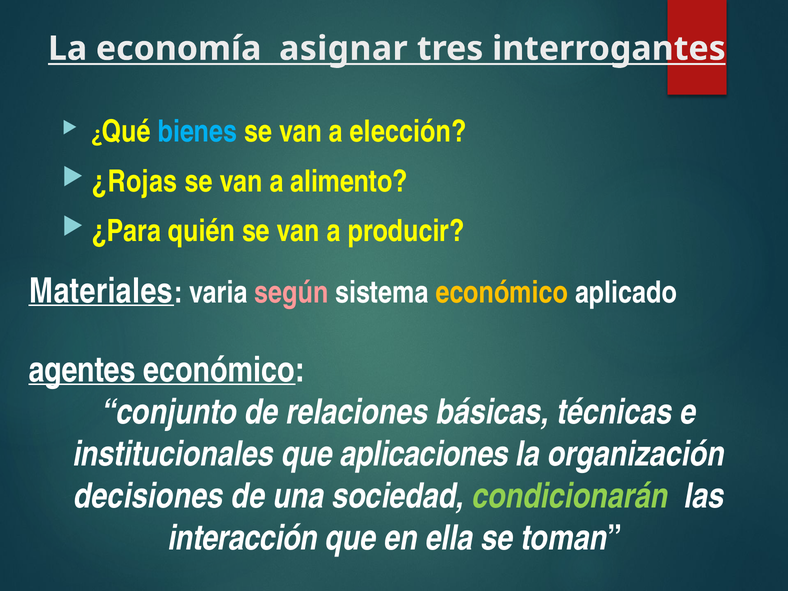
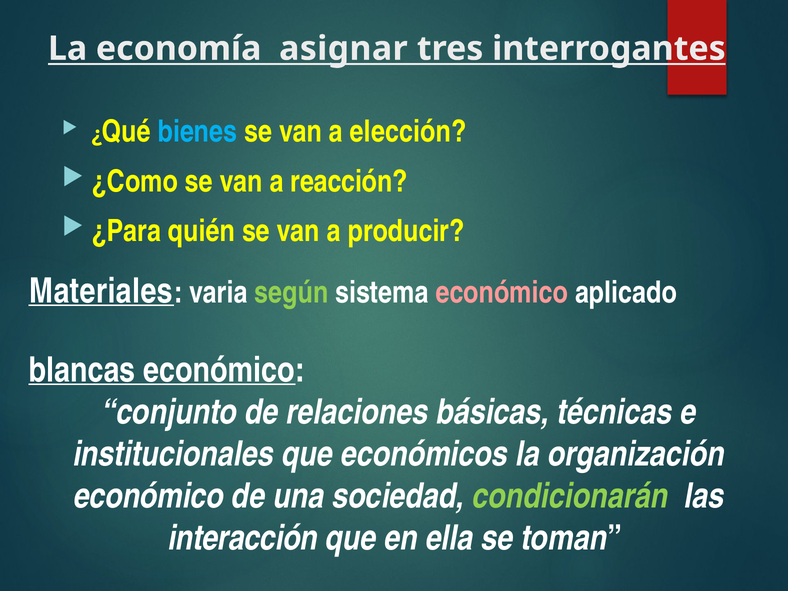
¿Rojas: ¿Rojas -> ¿Como
alimento: alimento -> reacción
según colour: pink -> light green
económico at (502, 293) colour: yellow -> pink
agentes: agentes -> blancas
aplicaciones: aplicaciones -> económicos
decisiones at (148, 496): decisiones -> económico
